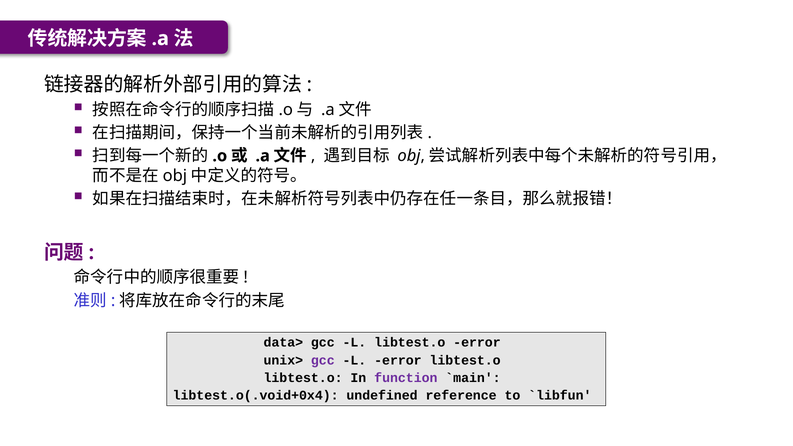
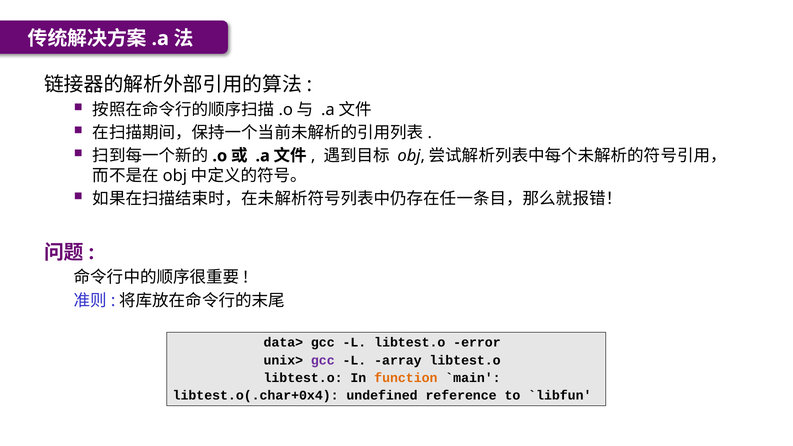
L error: error -> array
function colour: purple -> orange
libtest.o(.void+0x4: libtest.o(.void+0x4 -> libtest.o(.char+0x4
